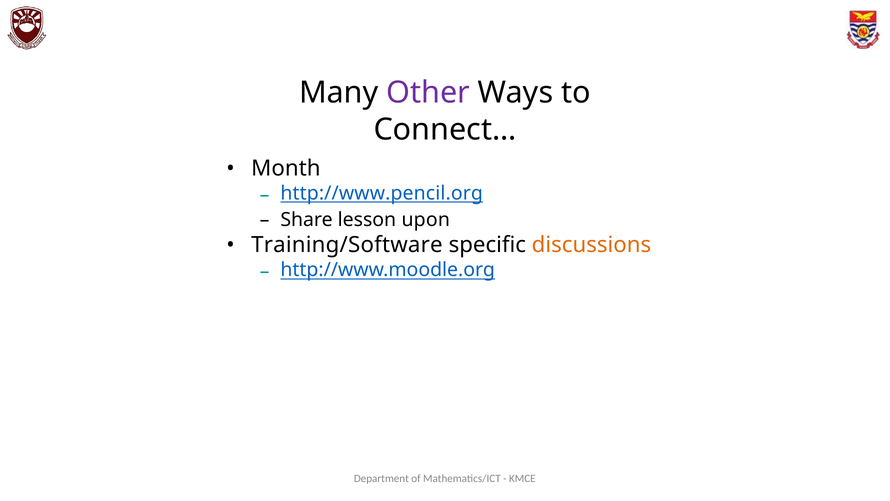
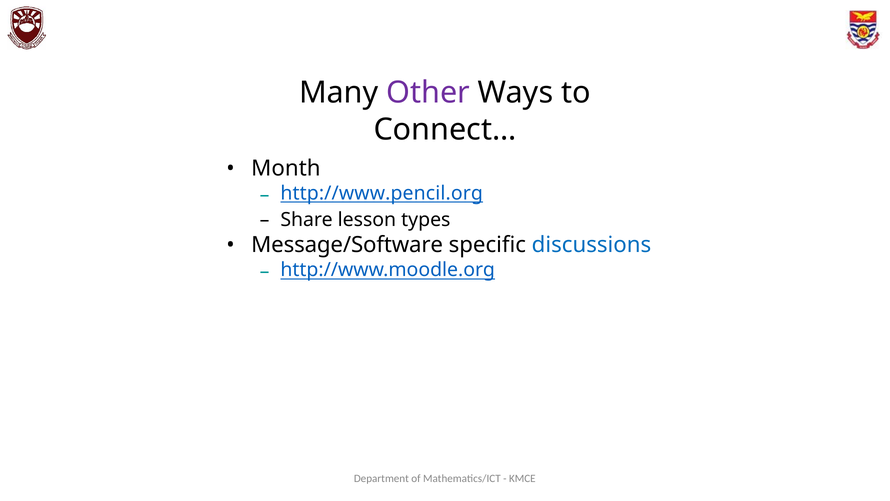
upon: upon -> types
Training/Software: Training/Software -> Message/Software
discussions colour: orange -> blue
